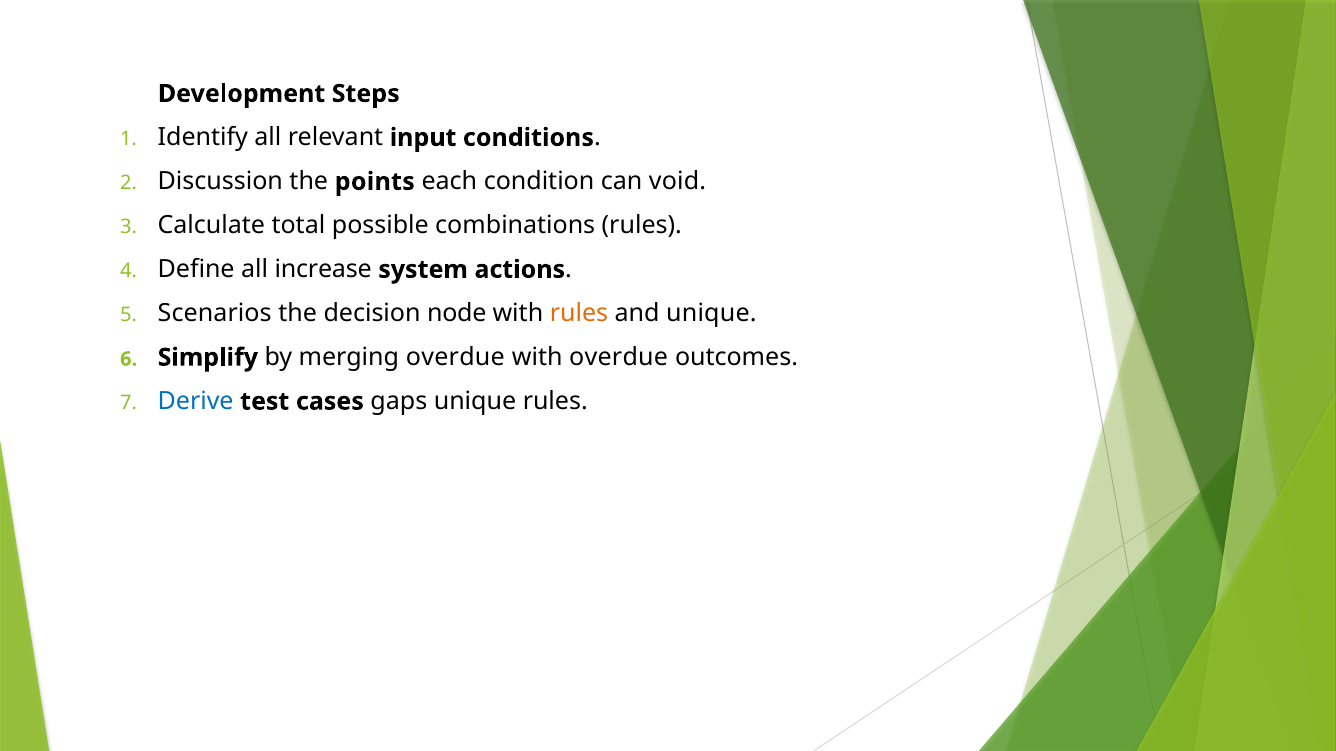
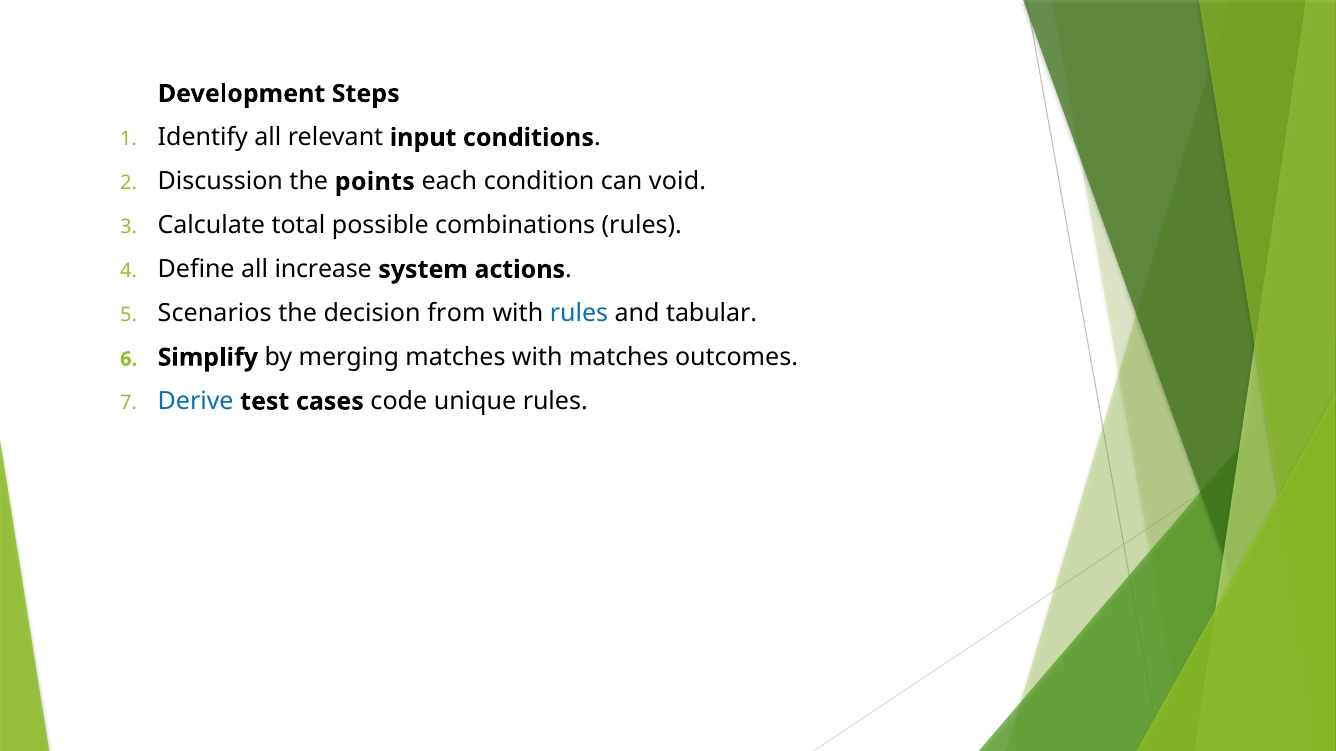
node: node -> from
rules at (579, 314) colour: orange -> blue
and unique: unique -> tabular
merging overdue: overdue -> matches
with overdue: overdue -> matches
gaps: gaps -> code
